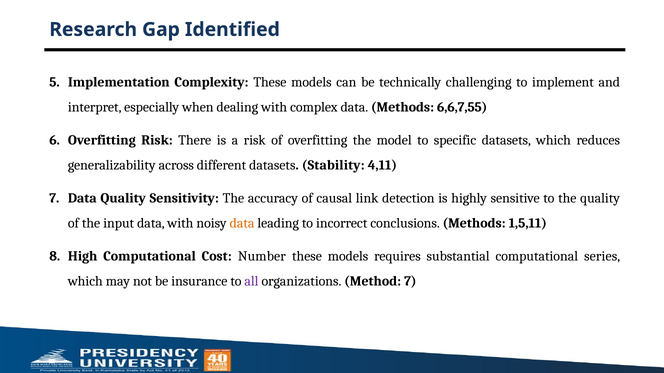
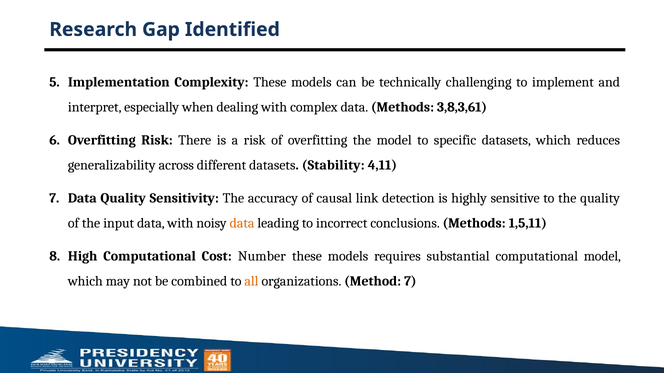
6,6,7,55: 6,6,7,55 -> 3,8,3,61
computational series: series -> model
insurance: insurance -> combined
all colour: purple -> orange
